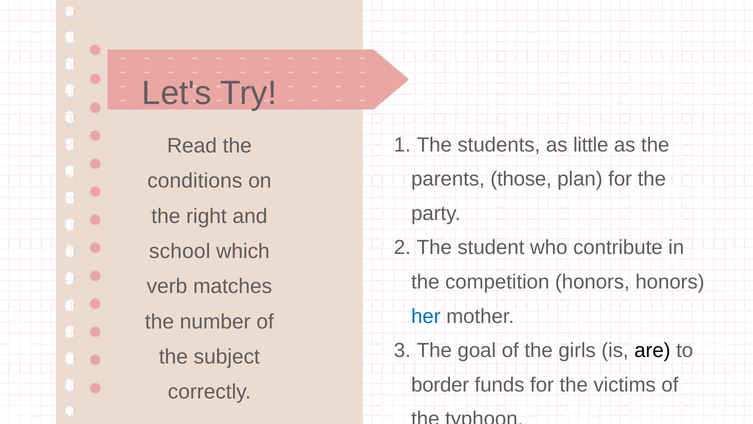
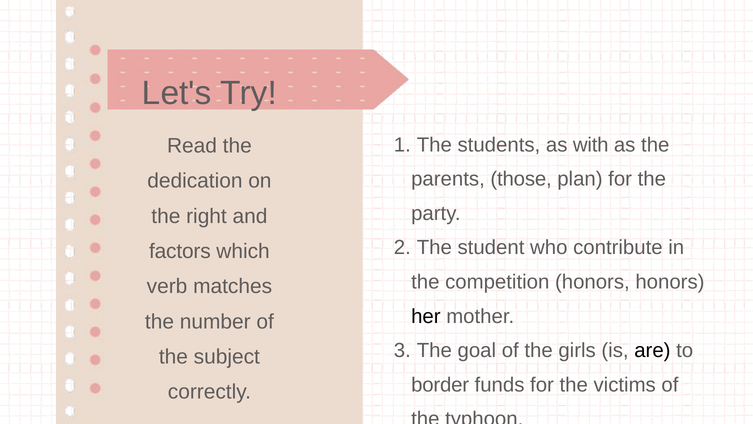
little: little -> with
conditions: conditions -> dedication
school: school -> factors
her colour: blue -> black
